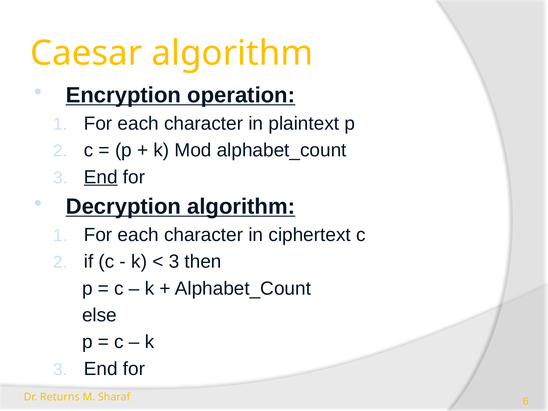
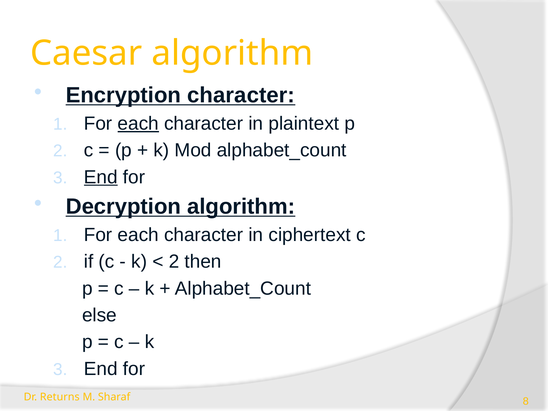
Encryption operation: operation -> character
each at (138, 124) underline: none -> present
3 at (174, 262): 3 -> 2
6: 6 -> 8
